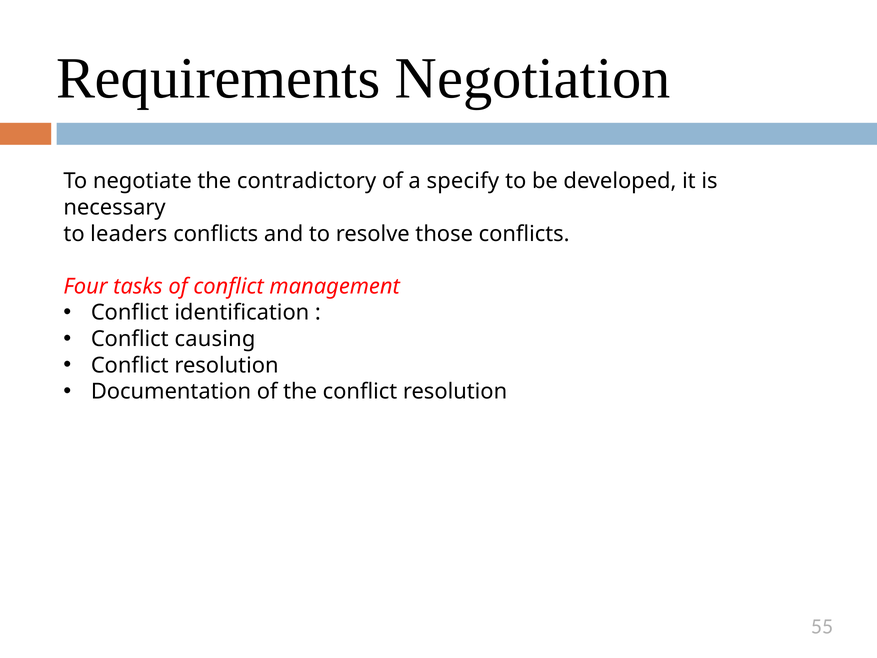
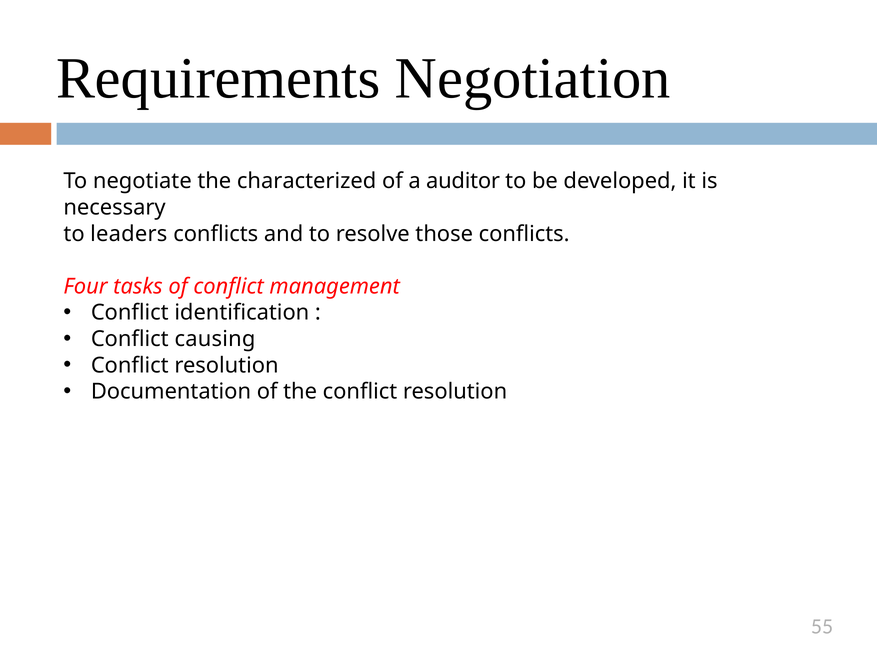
contradictory: contradictory -> characterized
specify: specify -> auditor
